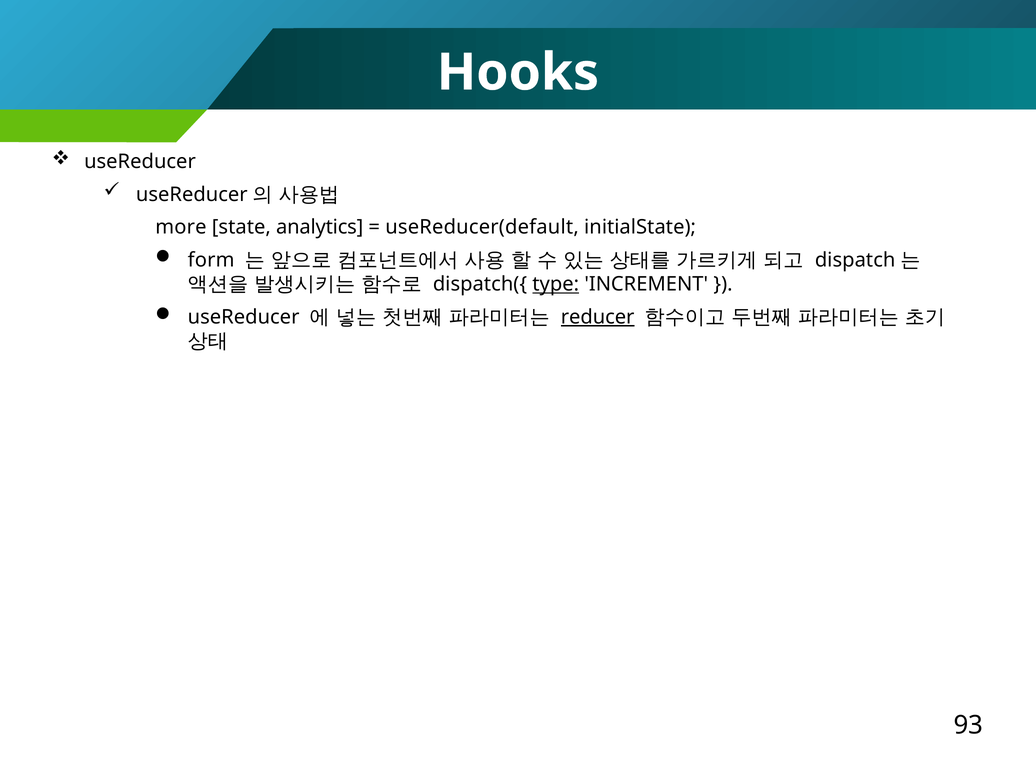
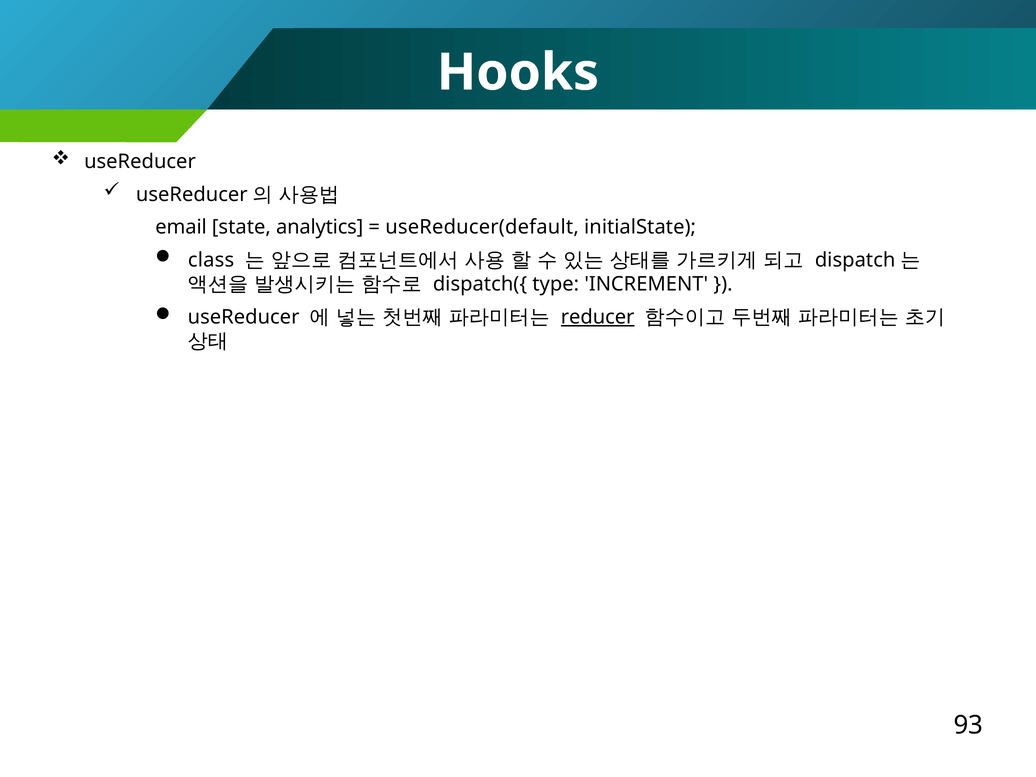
more: more -> email
form: form -> class
type underline: present -> none
